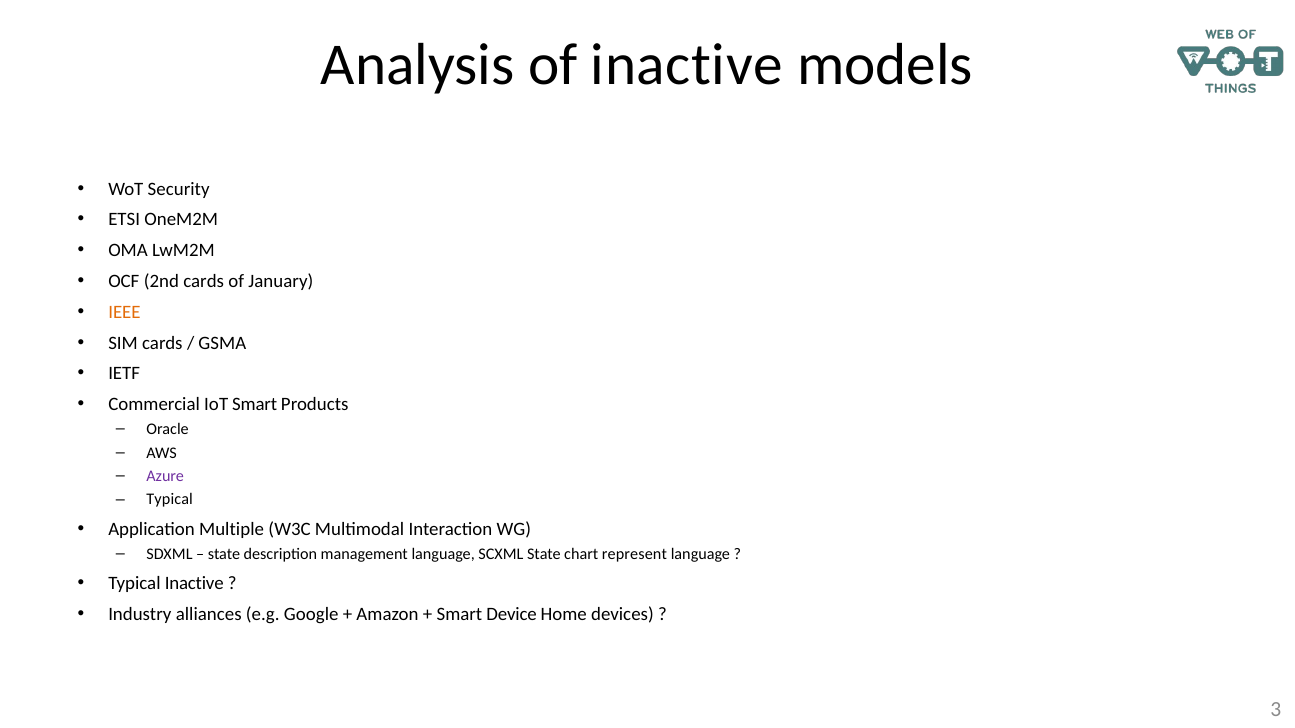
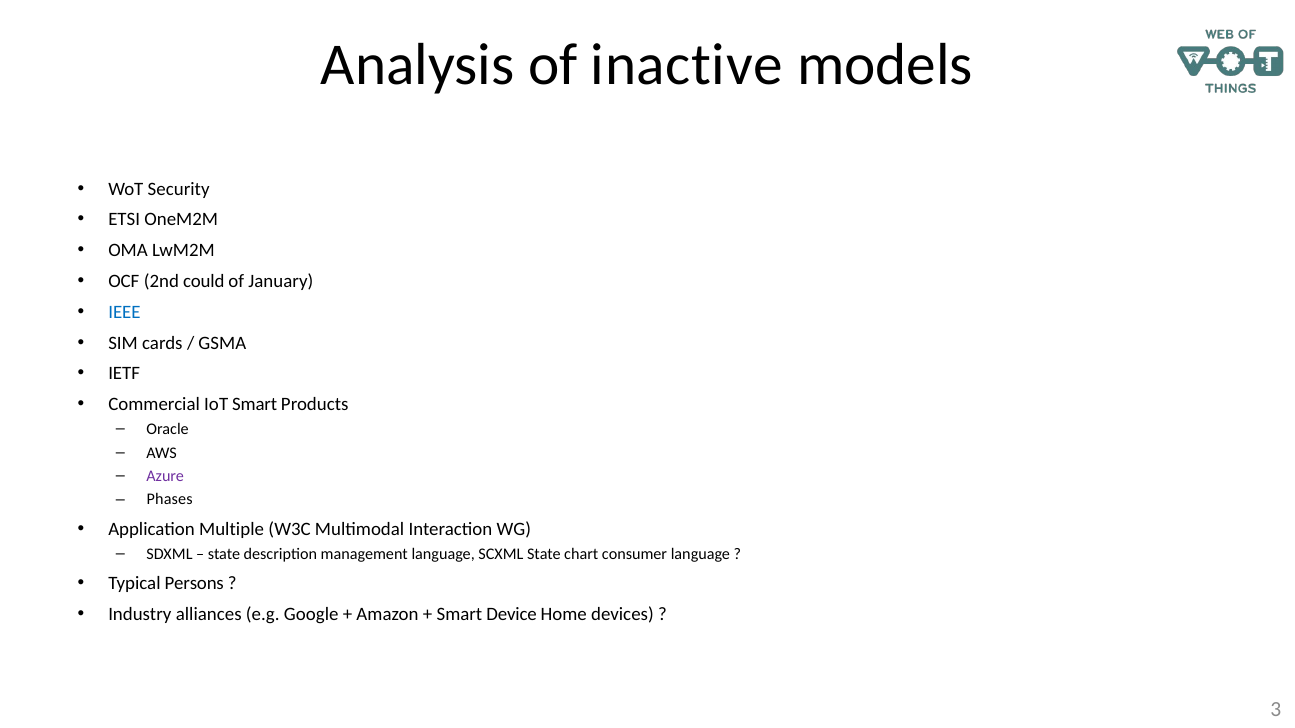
2nd cards: cards -> could
IEEE colour: orange -> blue
Typical at (170, 500): Typical -> Phases
represent: represent -> consumer
Typical Inactive: Inactive -> Persons
